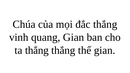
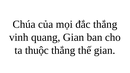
ta thắng: thắng -> thuộc
